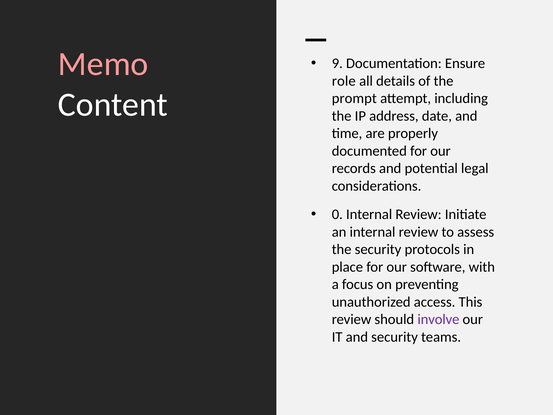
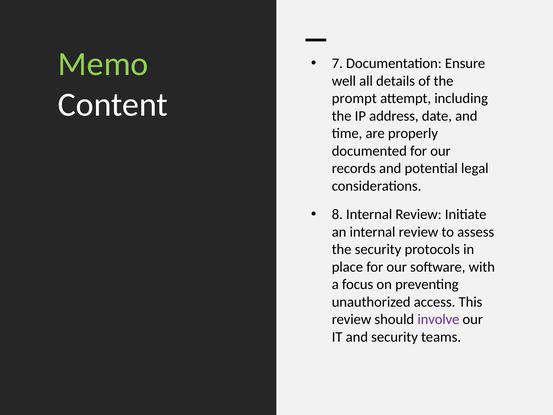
Memo colour: pink -> light green
9: 9 -> 7
role: role -> well
0: 0 -> 8
